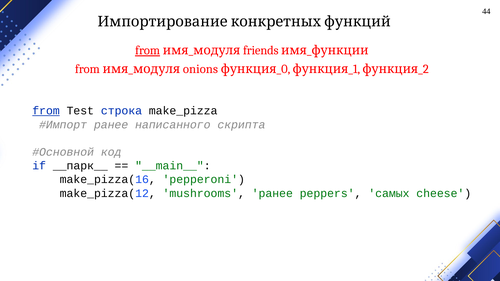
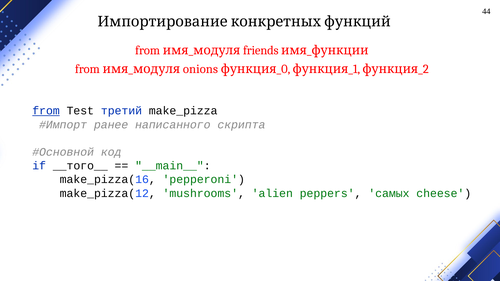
from at (148, 51) underline: present -> none
строка: строка -> третий
__парк__: __парк__ -> __того__
mushrooms ранее: ранее -> alien
